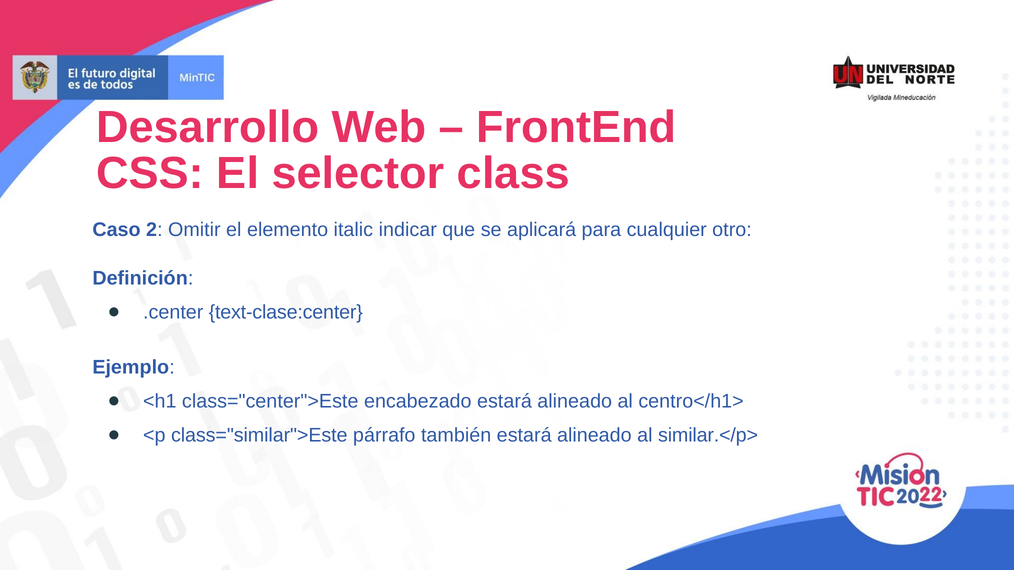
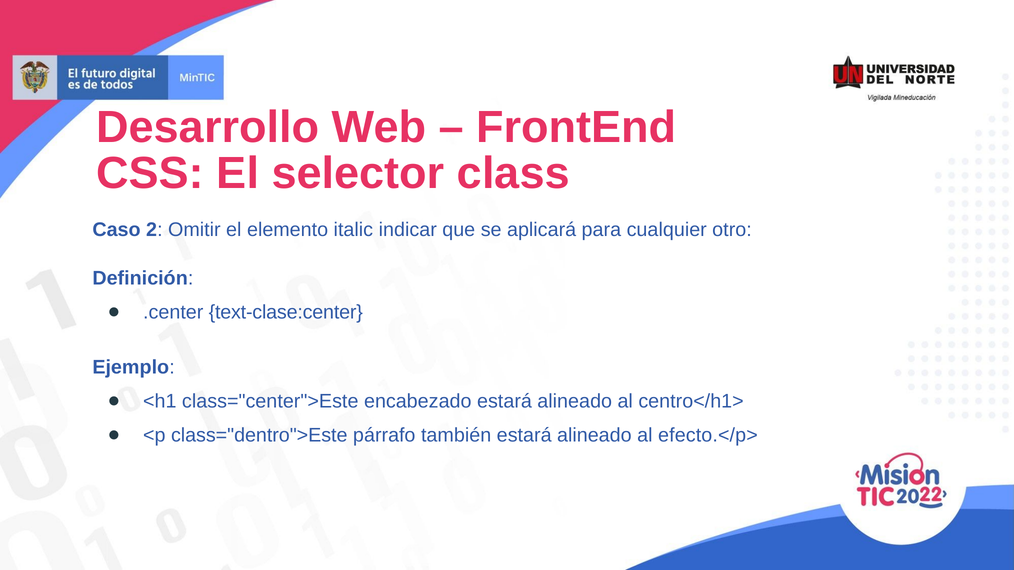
class="similar">Este: class="similar">Este -> class="dentro">Este
similar.</p>: similar.</p> -> efecto.</p>
